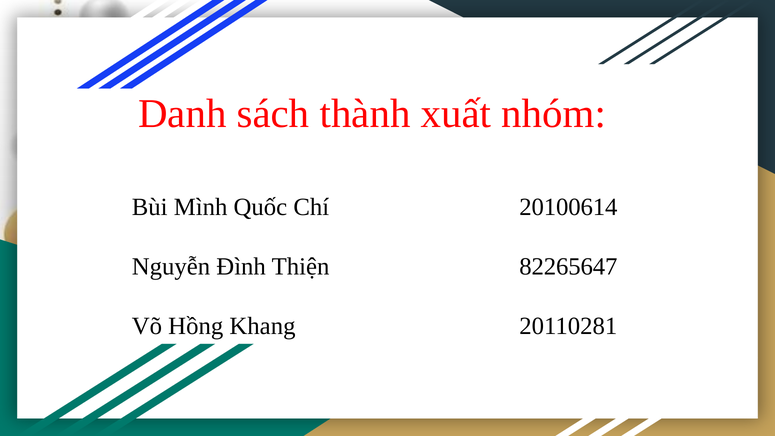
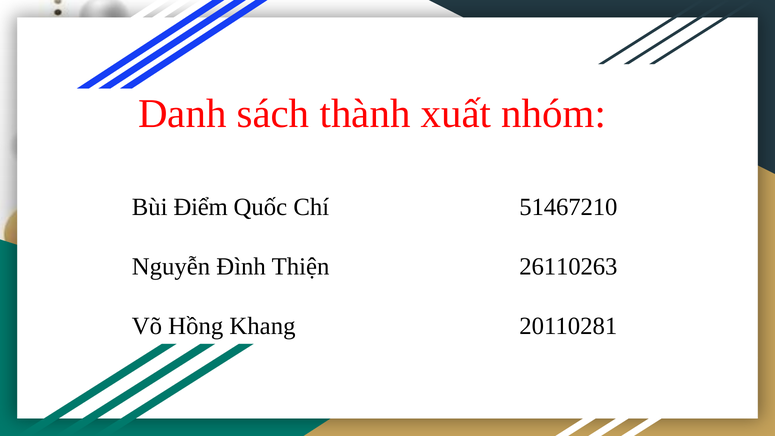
Mình: Mình -> Điểm
20100614: 20100614 -> 51467210
82265647: 82265647 -> 26110263
